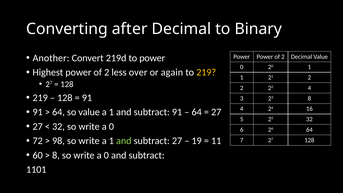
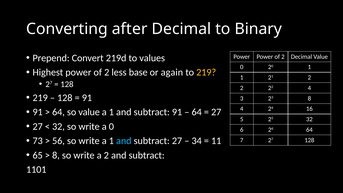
Another: Another -> Prepend
to power: power -> values
over: over -> base
72: 72 -> 73
98: 98 -> 56
and at (124, 141) colour: light green -> light blue
19: 19 -> 34
60: 60 -> 65
0 at (106, 155): 0 -> 2
